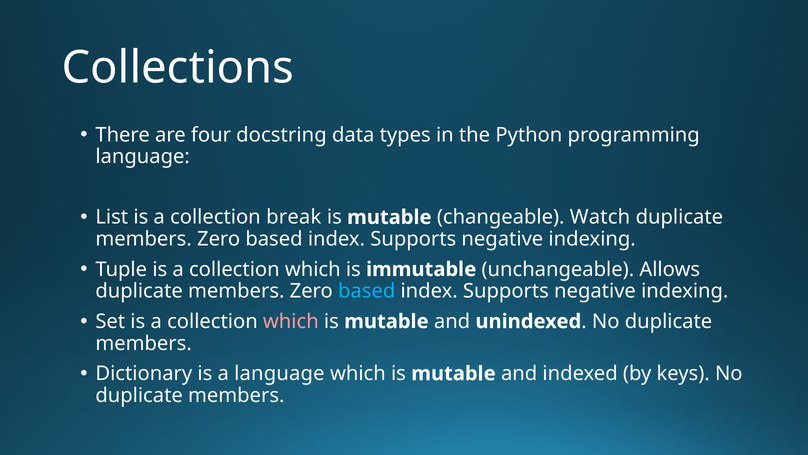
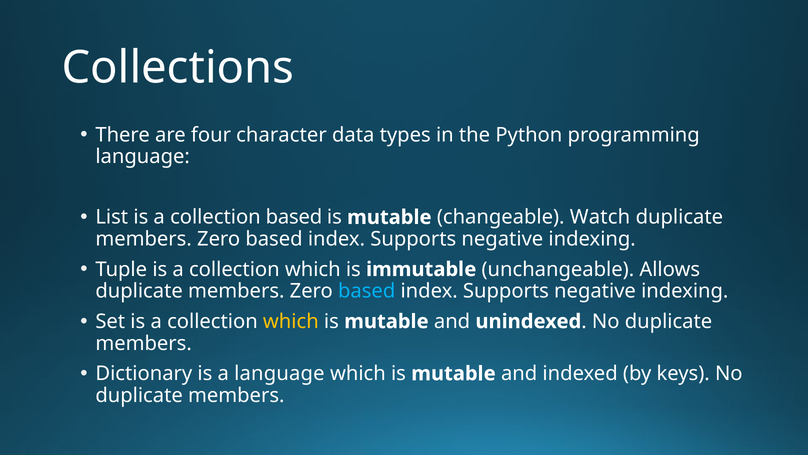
docstring: docstring -> character
collection break: break -> based
which at (291, 321) colour: pink -> yellow
